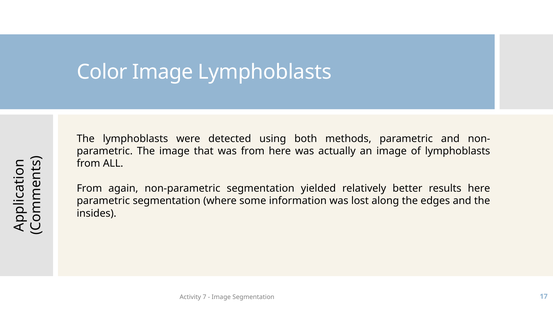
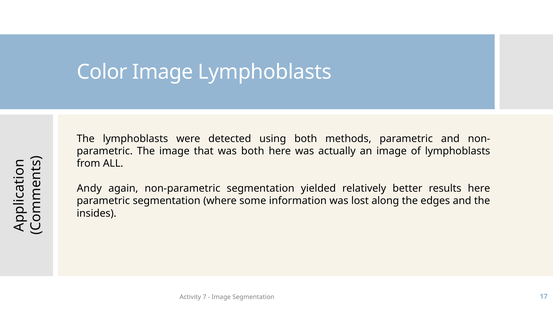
was from: from -> both
From at (89, 188): From -> Andy
